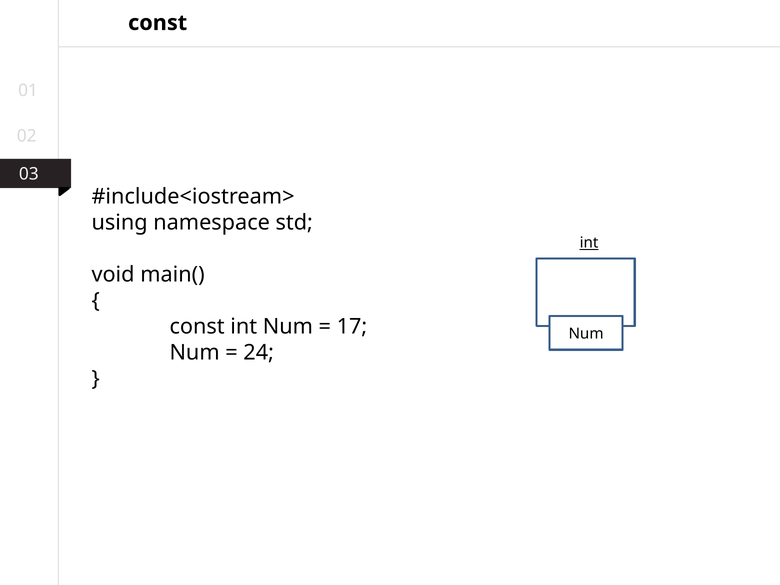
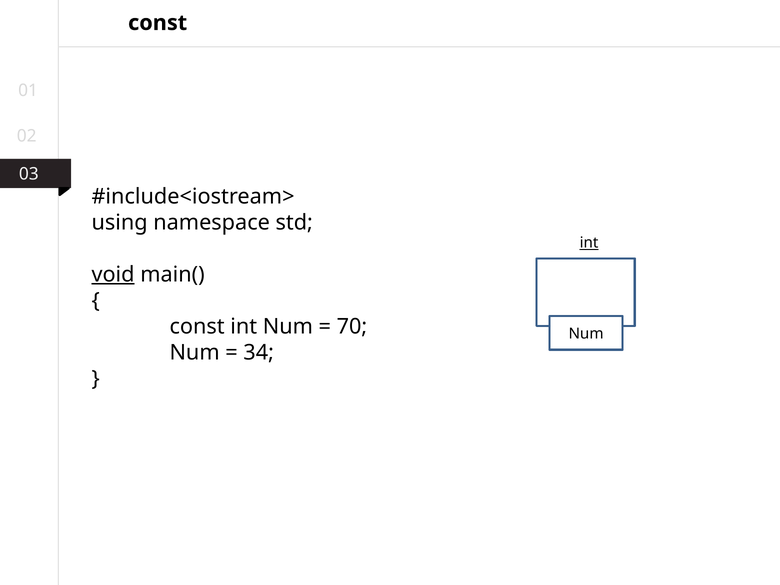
void underline: none -> present
17: 17 -> 70
24: 24 -> 34
